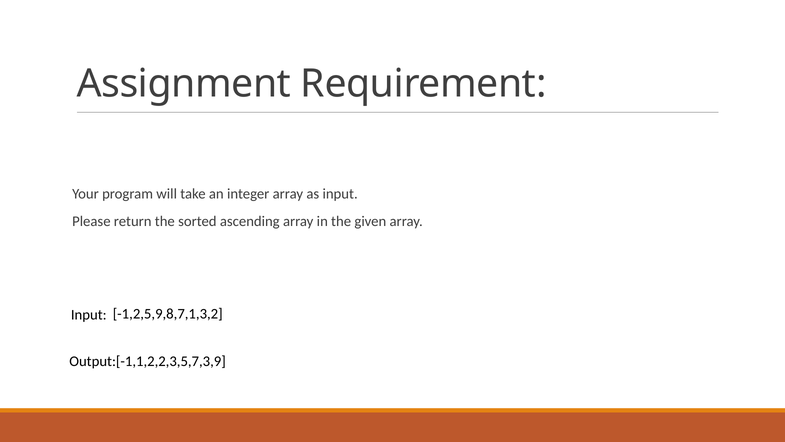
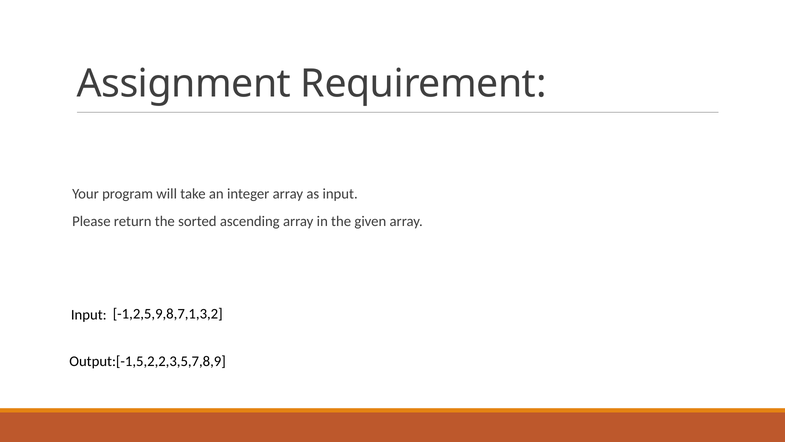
Output:[-1,1,2,2,3,5,7,3,9: Output:[-1,1,2,2,3,5,7,3,9 -> Output:[-1,5,2,2,3,5,7,8,9
